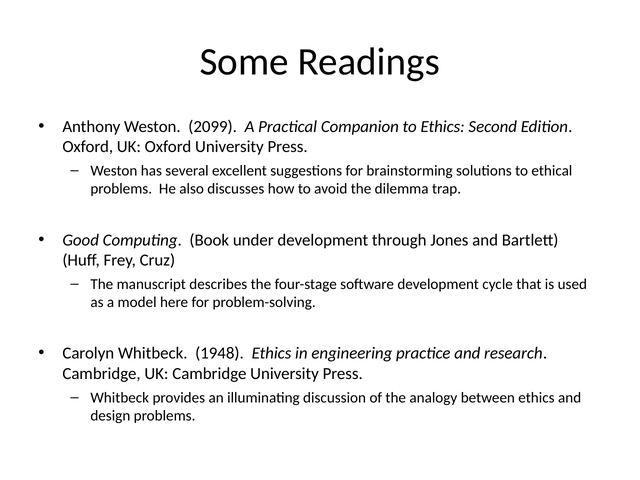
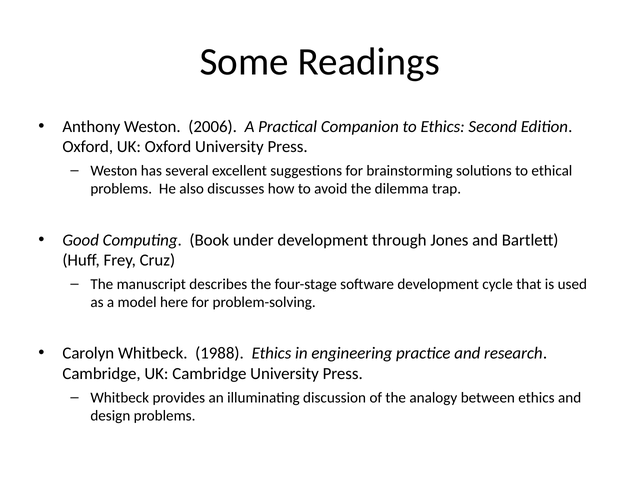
2099: 2099 -> 2006
1948: 1948 -> 1988
